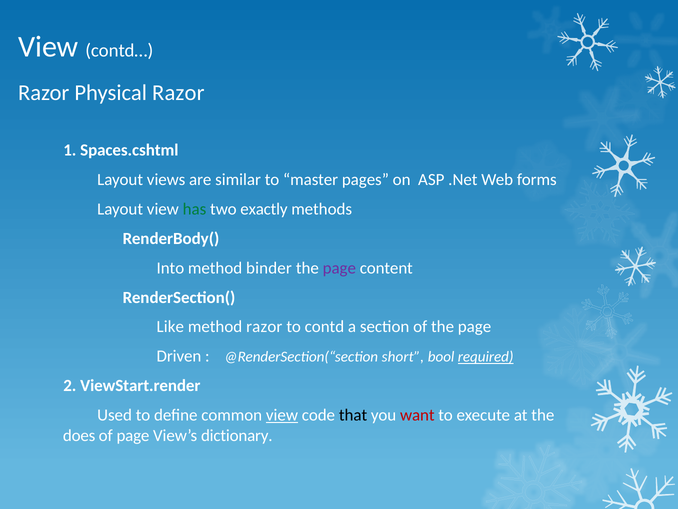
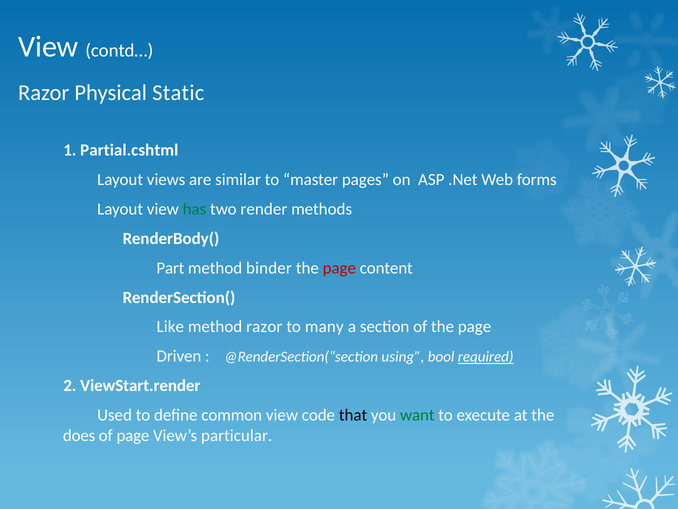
Physical Razor: Razor -> Static
Spaces.cshtml: Spaces.cshtml -> Partial.cshtml
exactly: exactly -> render
Into: Into -> Part
page at (339, 268) colour: purple -> red
contd: contd -> many
short: short -> using
view at (282, 415) underline: present -> none
want colour: red -> green
dictionary: dictionary -> particular
